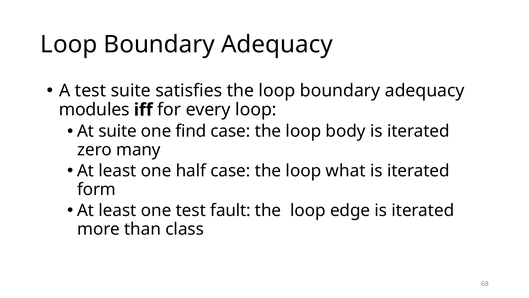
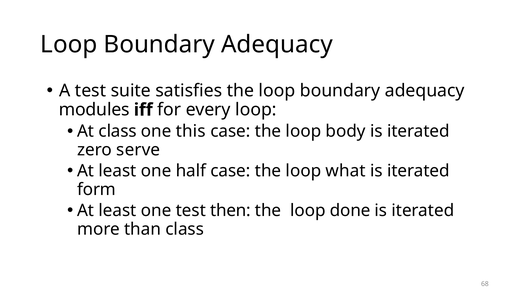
At suite: suite -> class
find: find -> this
many: many -> serve
fault: fault -> then
edge: edge -> done
